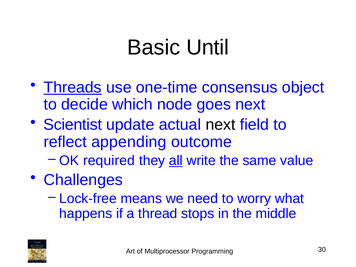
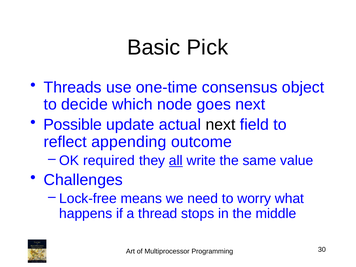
Until: Until -> Pick
Threads underline: present -> none
Scientist: Scientist -> Possible
